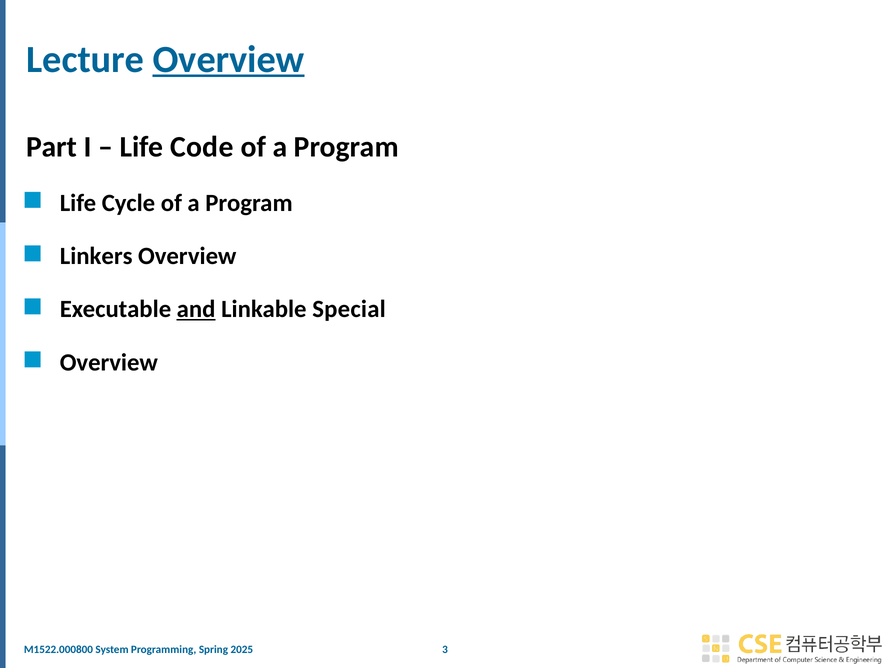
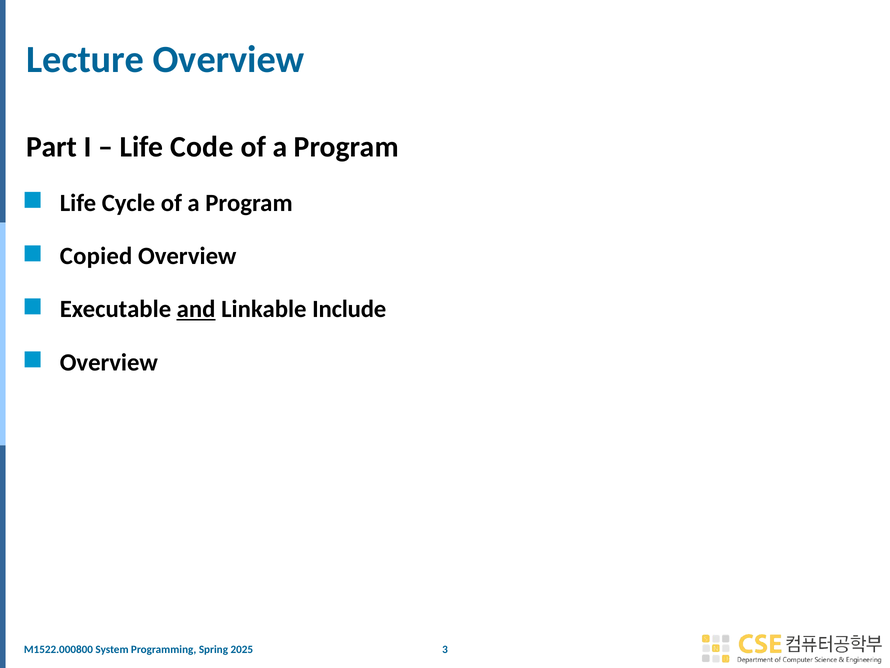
Overview at (229, 59) underline: present -> none
Linkers: Linkers -> Copied
Special: Special -> Include
